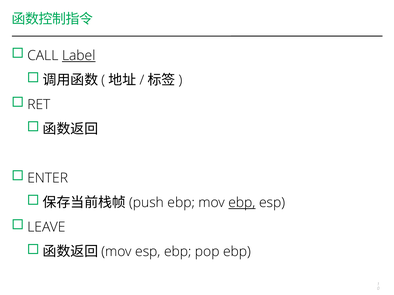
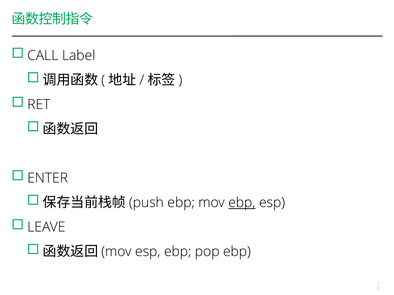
Label underline: present -> none
